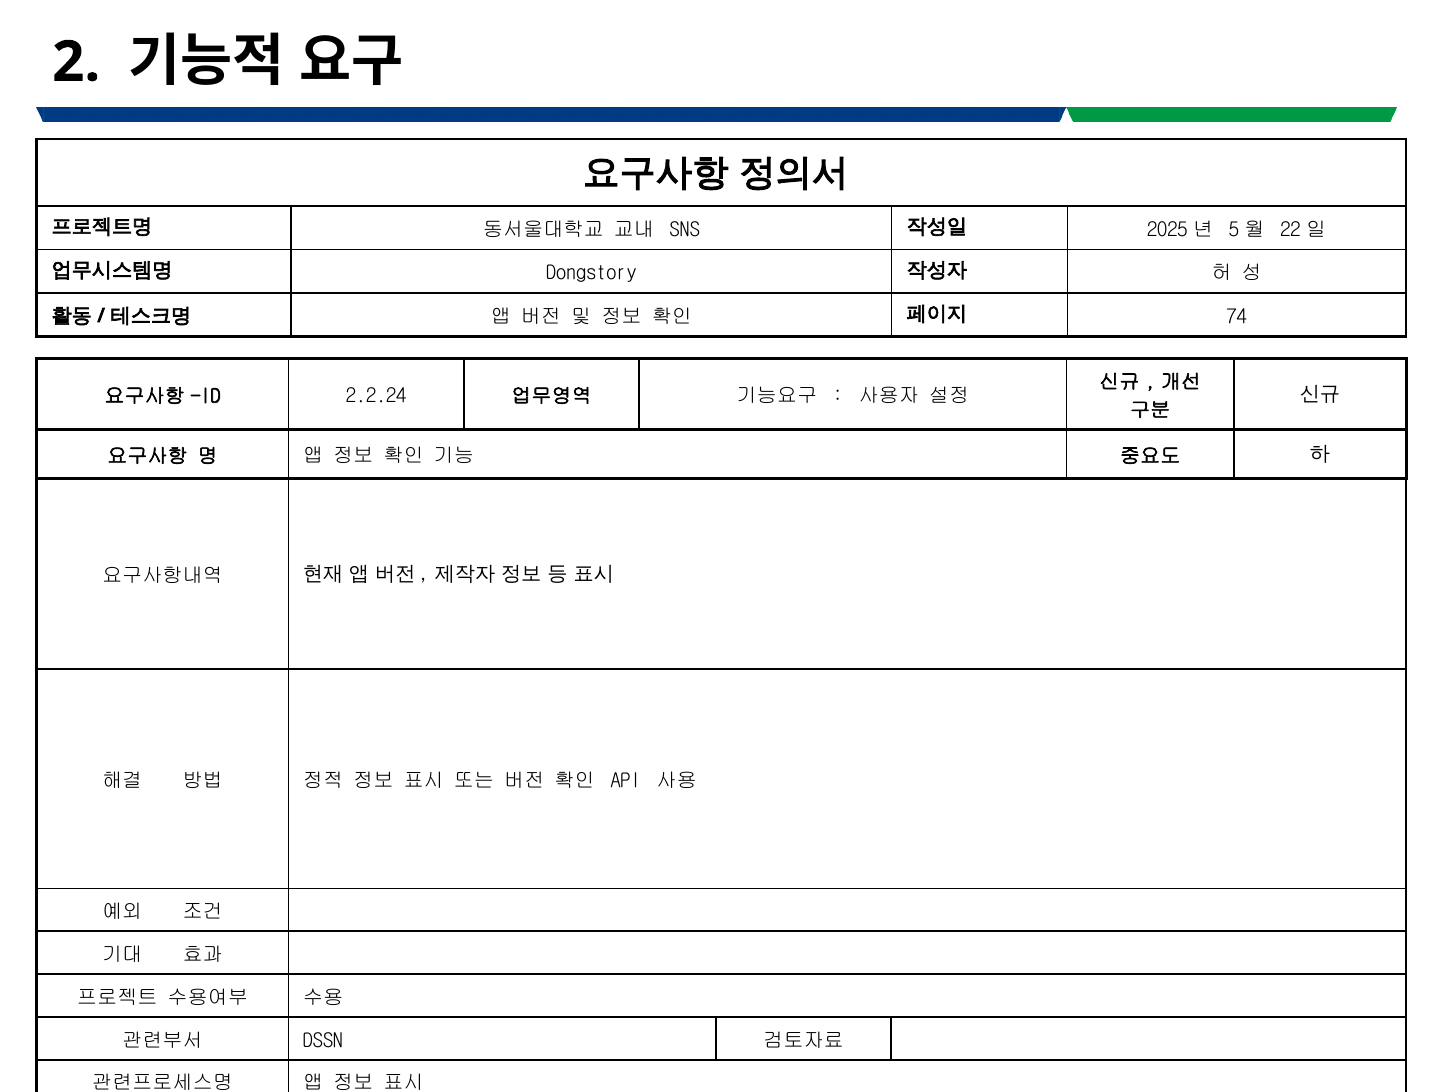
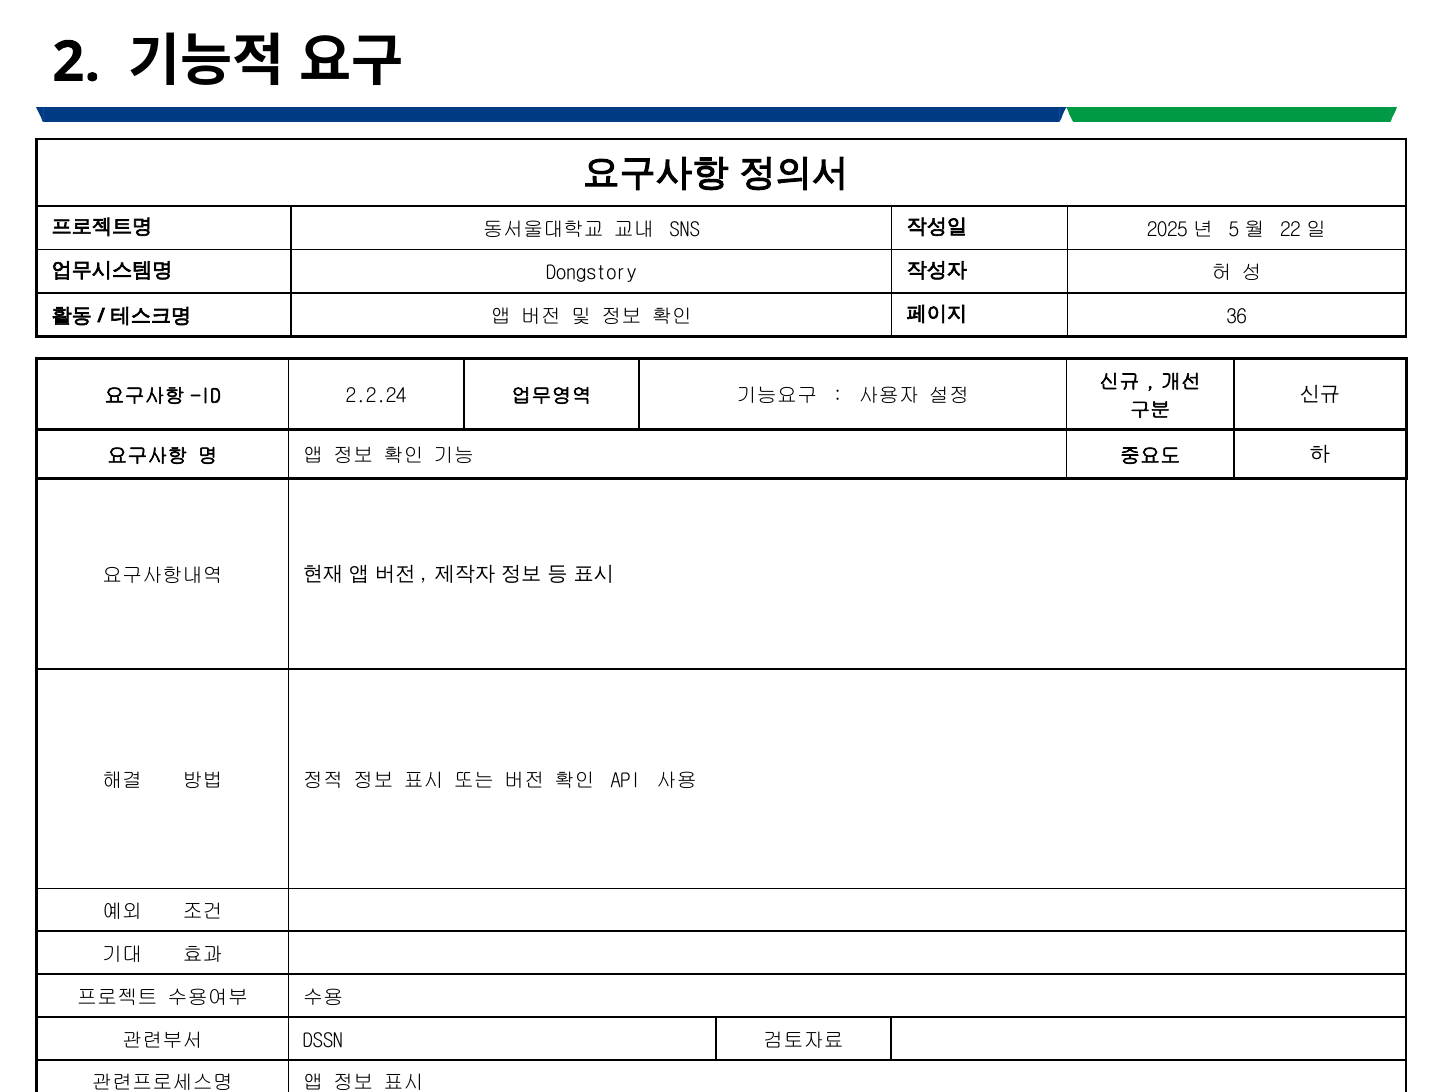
74: 74 -> 36
